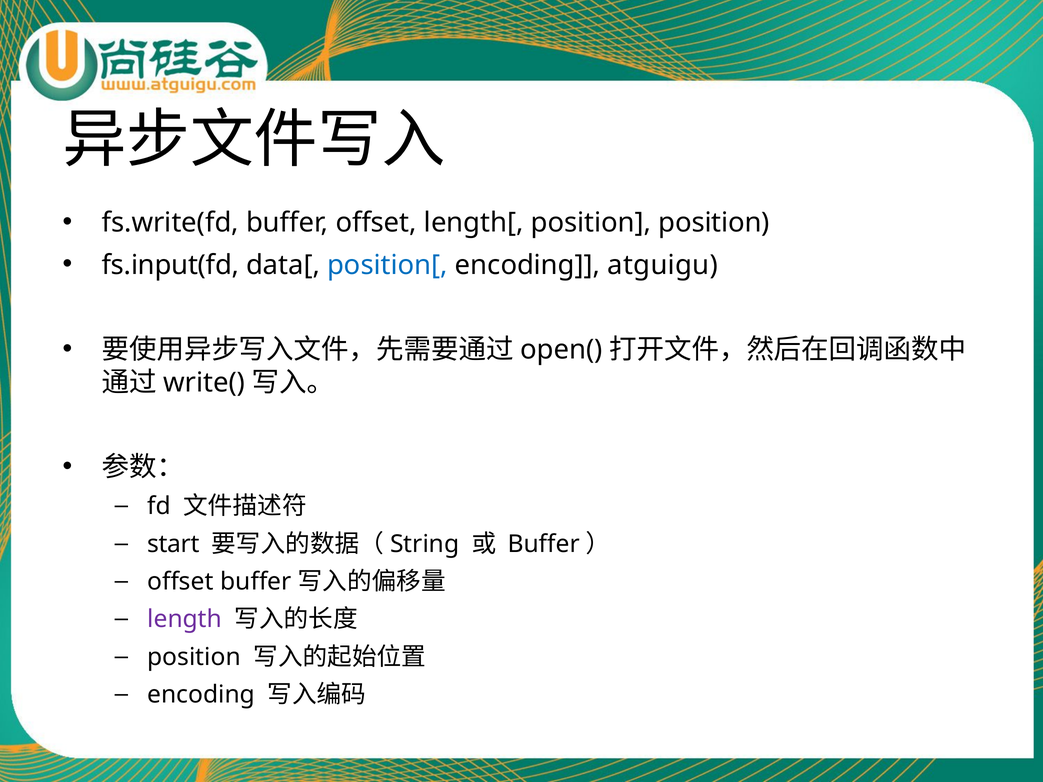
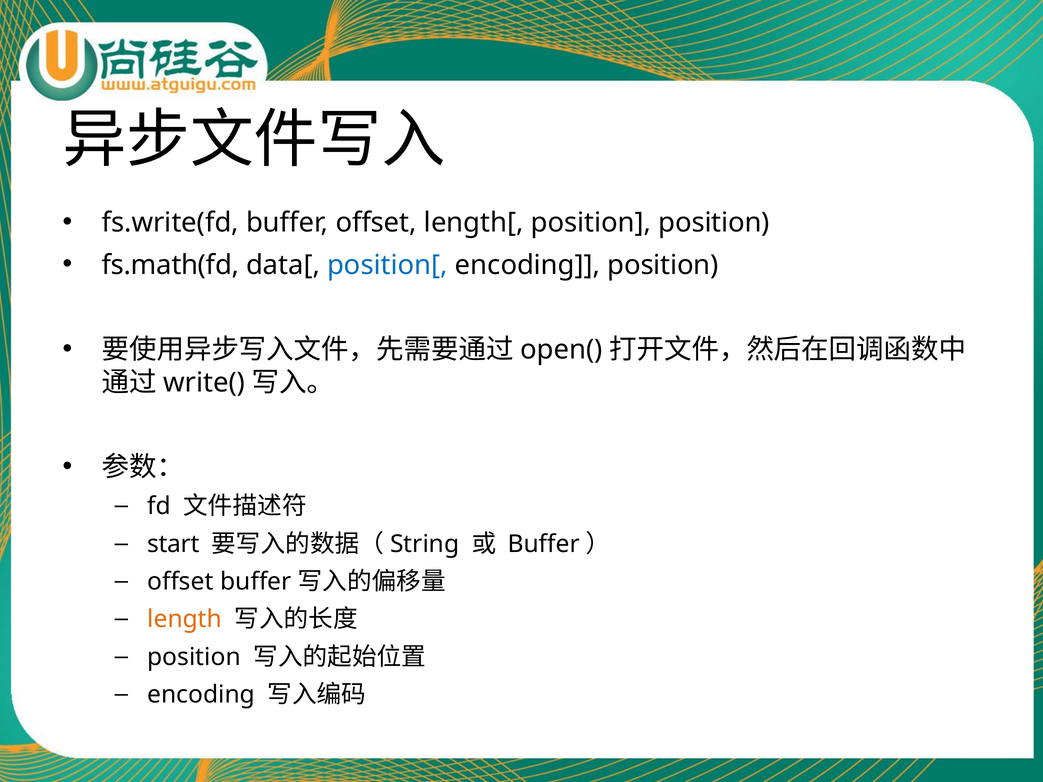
fs.input(fd: fs.input(fd -> fs.math(fd
encoding atguigu: atguigu -> position
length colour: purple -> orange
